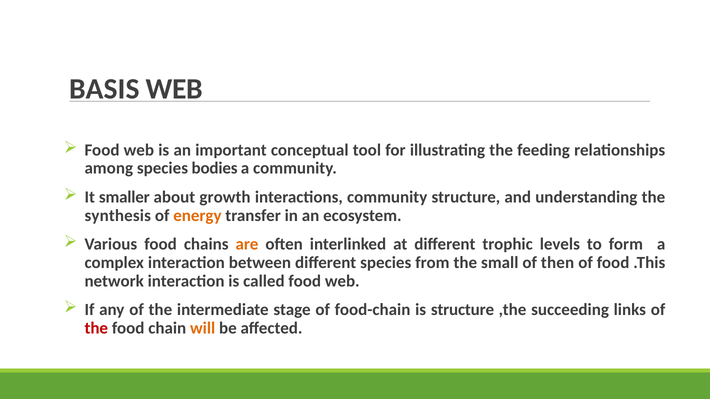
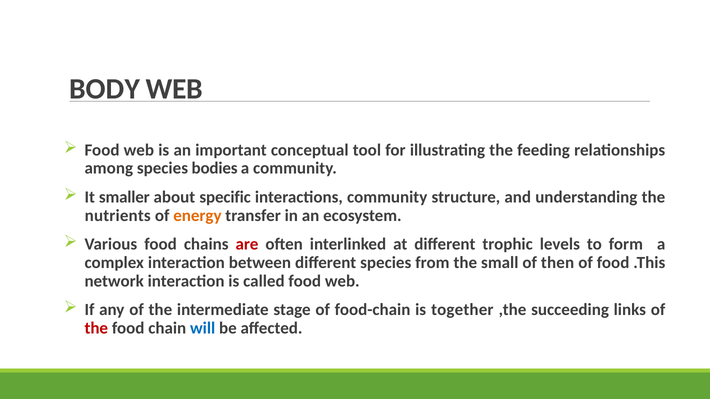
BASIS: BASIS -> BODY
growth: growth -> specific
synthesis: synthesis -> nutrients
are colour: orange -> red
is structure: structure -> together
will colour: orange -> blue
